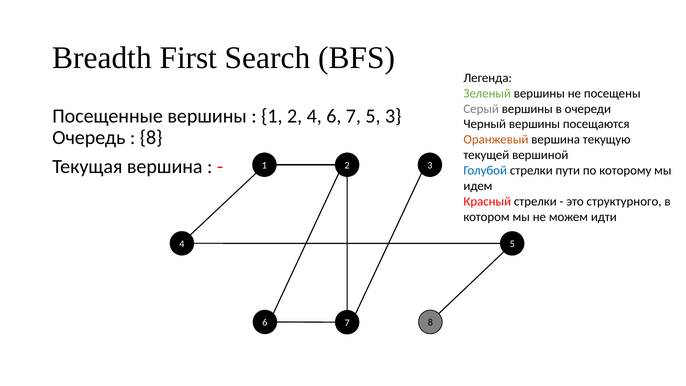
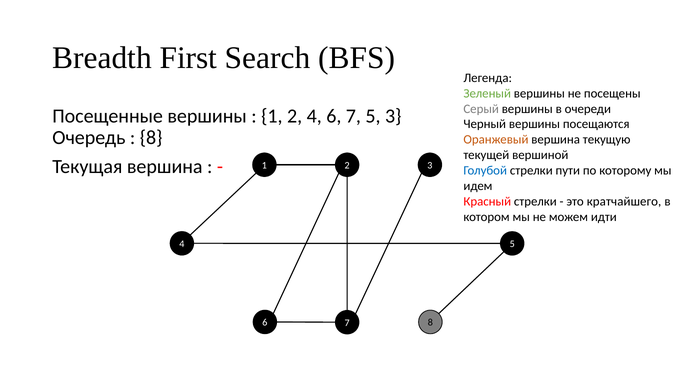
структурного: структурного -> кратчайшего
